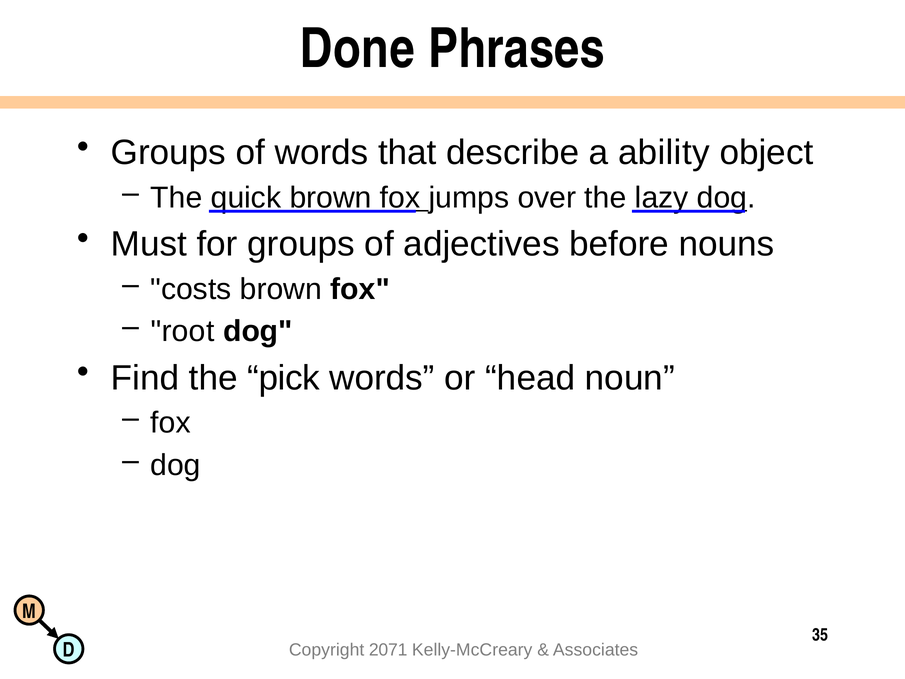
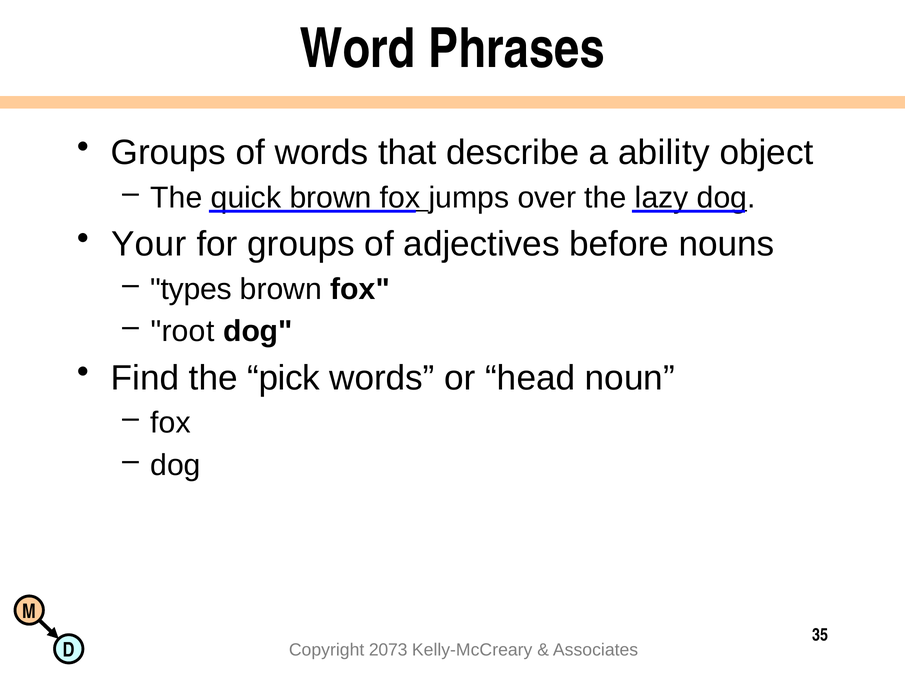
Done: Done -> Word
Must: Must -> Your
costs: costs -> types
2071: 2071 -> 2073
